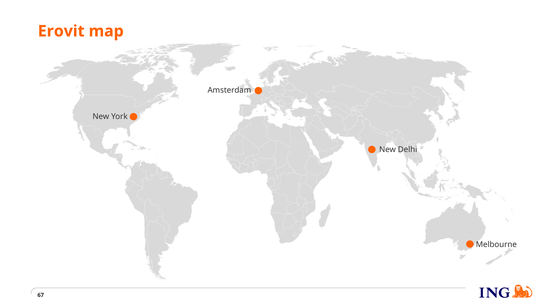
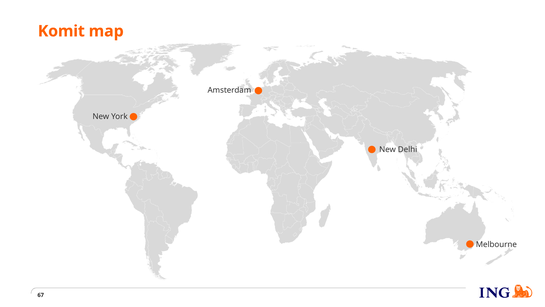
Erovit: Erovit -> Komit
